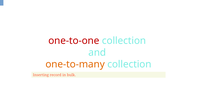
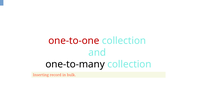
one-to-many colour: orange -> black
